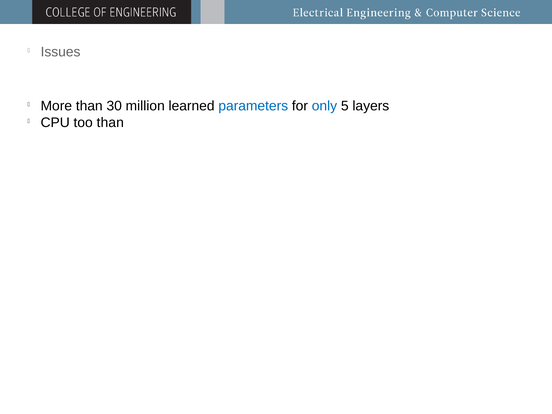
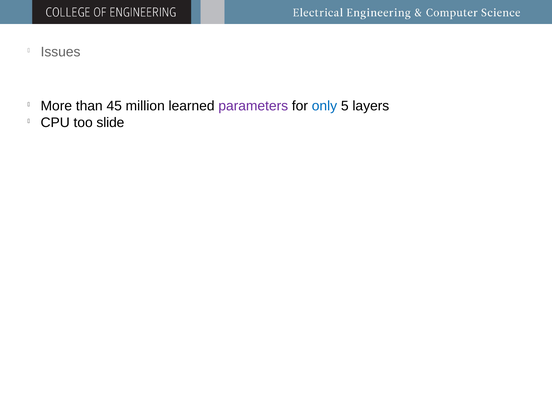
30: 30 -> 45
parameters colour: blue -> purple
too than: than -> slide
